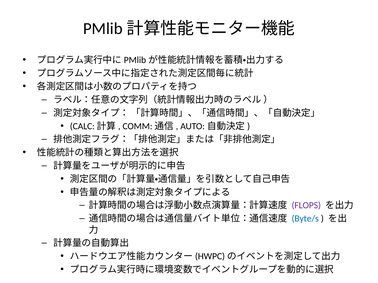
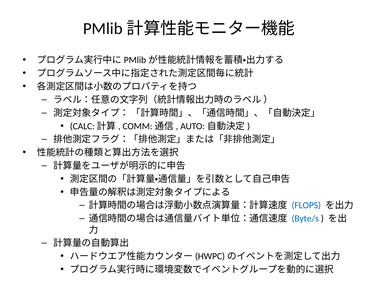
FLOPS colour: purple -> blue
